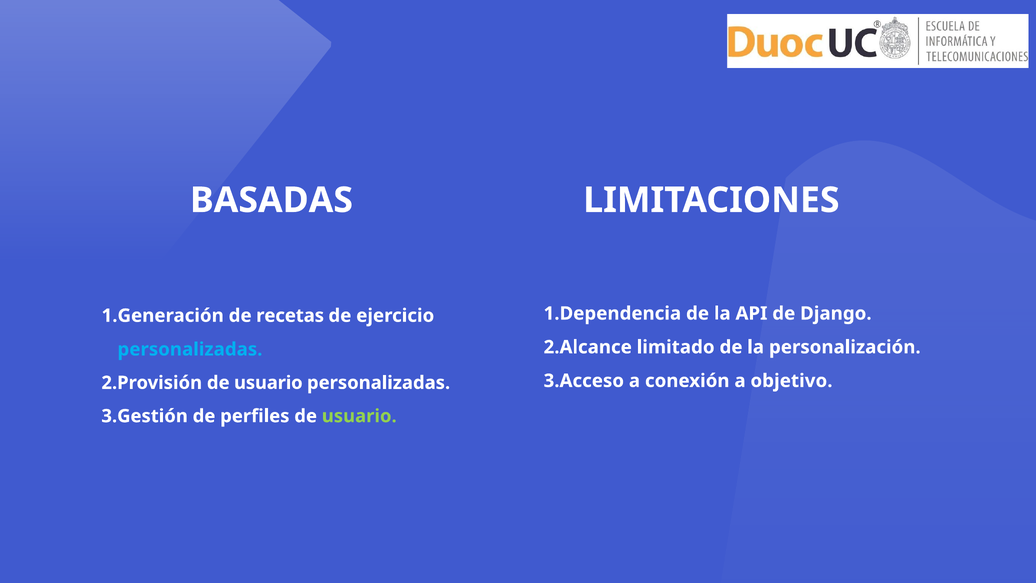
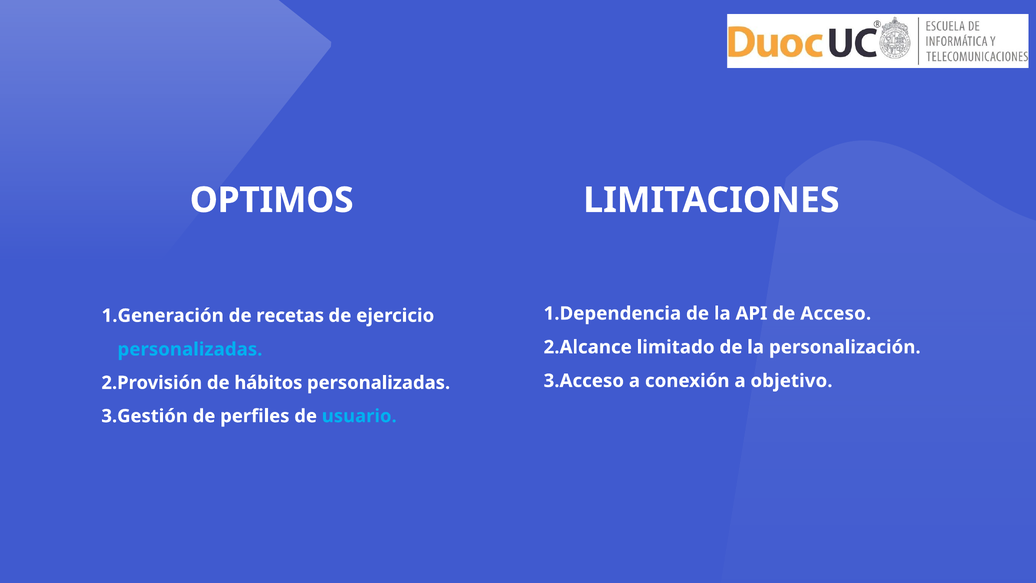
BASADAS: BASADAS -> OPTIMOS
Django: Django -> Acceso
usuario at (268, 383): usuario -> hábitos
usuario at (359, 416) colour: light green -> light blue
